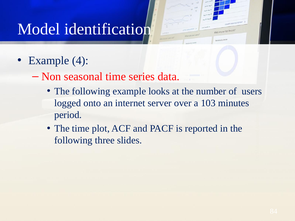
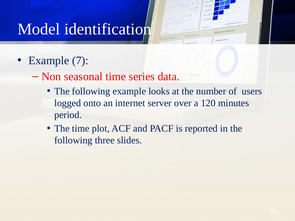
4: 4 -> 7
103: 103 -> 120
